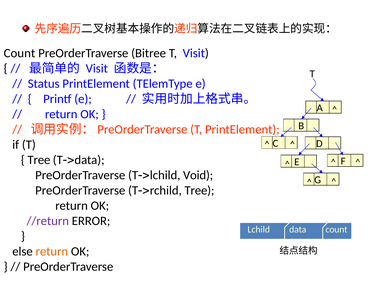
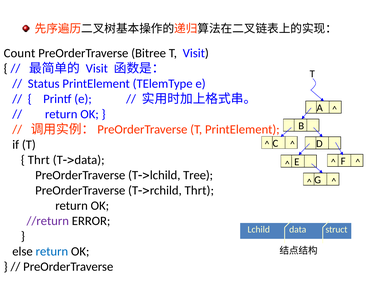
Tree at (39, 160): Tree -> Thrt
Void: Void -> Tree
Trchild Tree: Tree -> Thrt
data count: count -> struct
return at (52, 251) colour: orange -> blue
